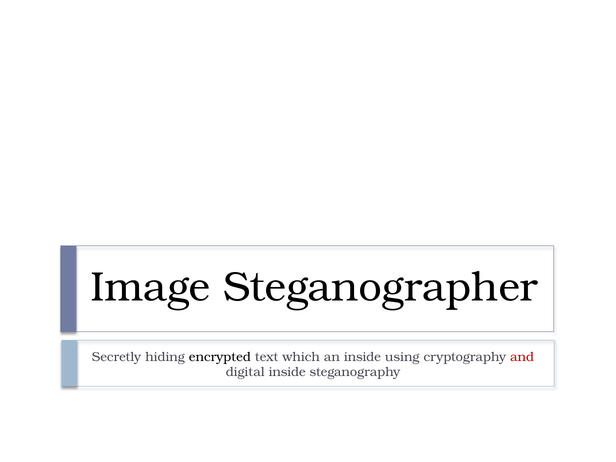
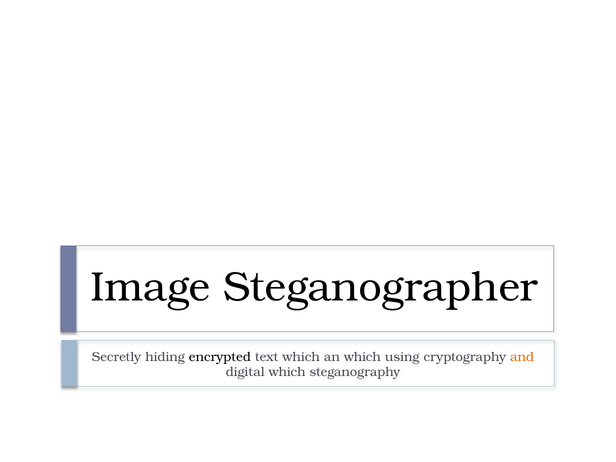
an inside: inside -> which
and colour: red -> orange
digital inside: inside -> which
